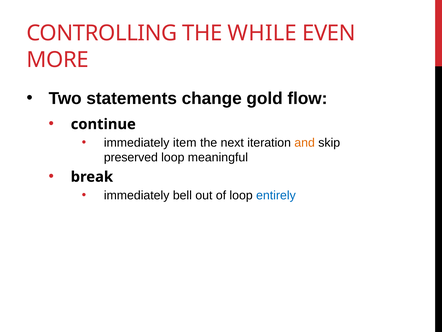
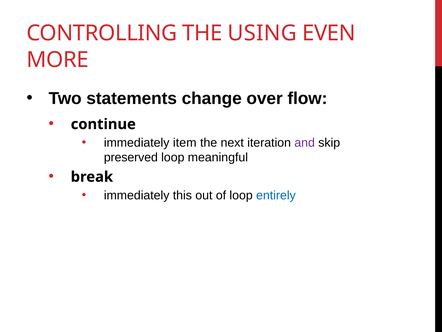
WHILE: WHILE -> USING
gold: gold -> over
and colour: orange -> purple
bell: bell -> this
